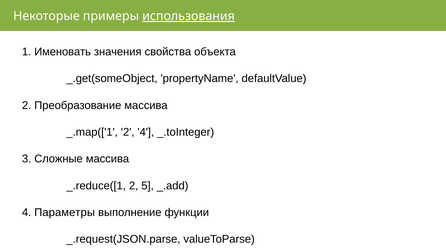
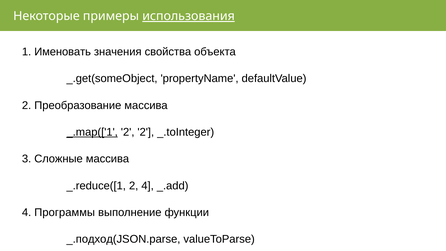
_.map(['1 underline: none -> present
2 4: 4 -> 2
2 5: 5 -> 4
Параметры: Параметры -> Программы
_.request(JSON.parse: _.request(JSON.parse -> _.подход(JSON.parse
